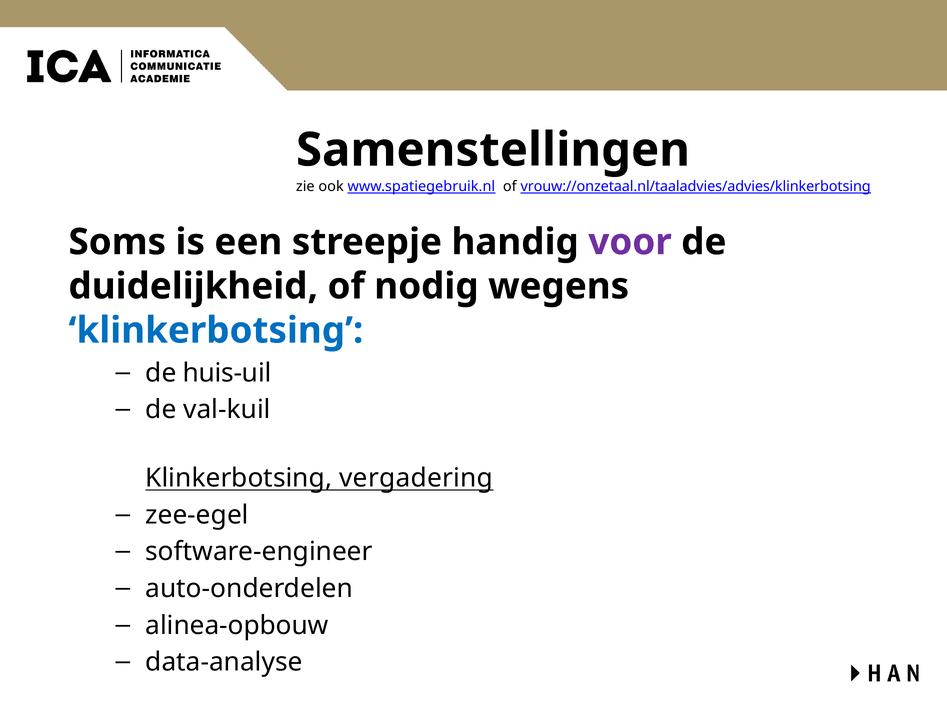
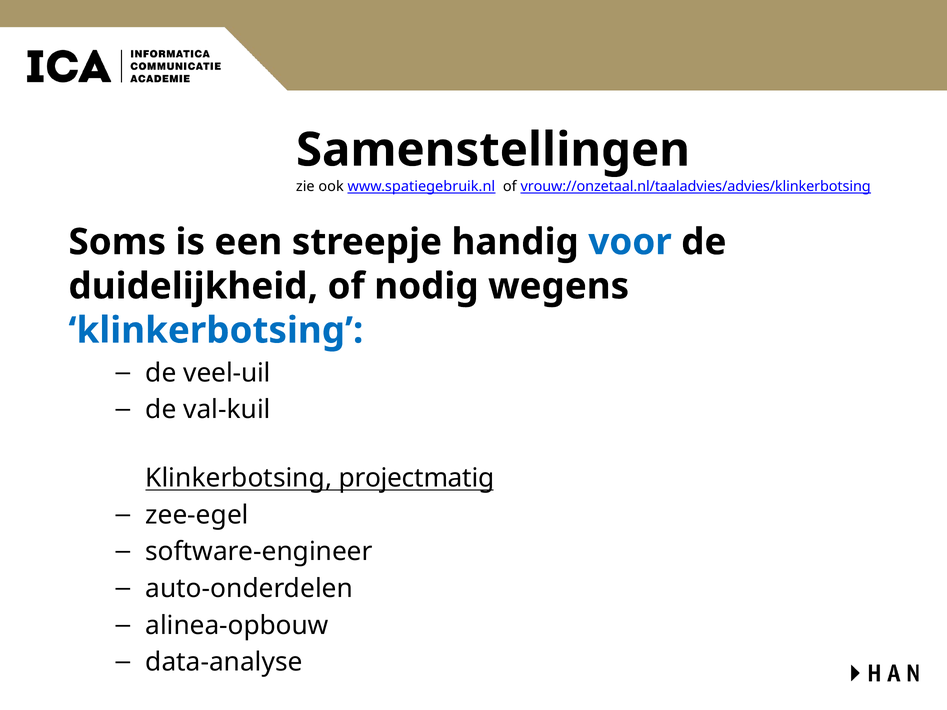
voor colour: purple -> blue
huis-uil: huis-uil -> veel-uil
vergadering: vergadering -> projectmatig
